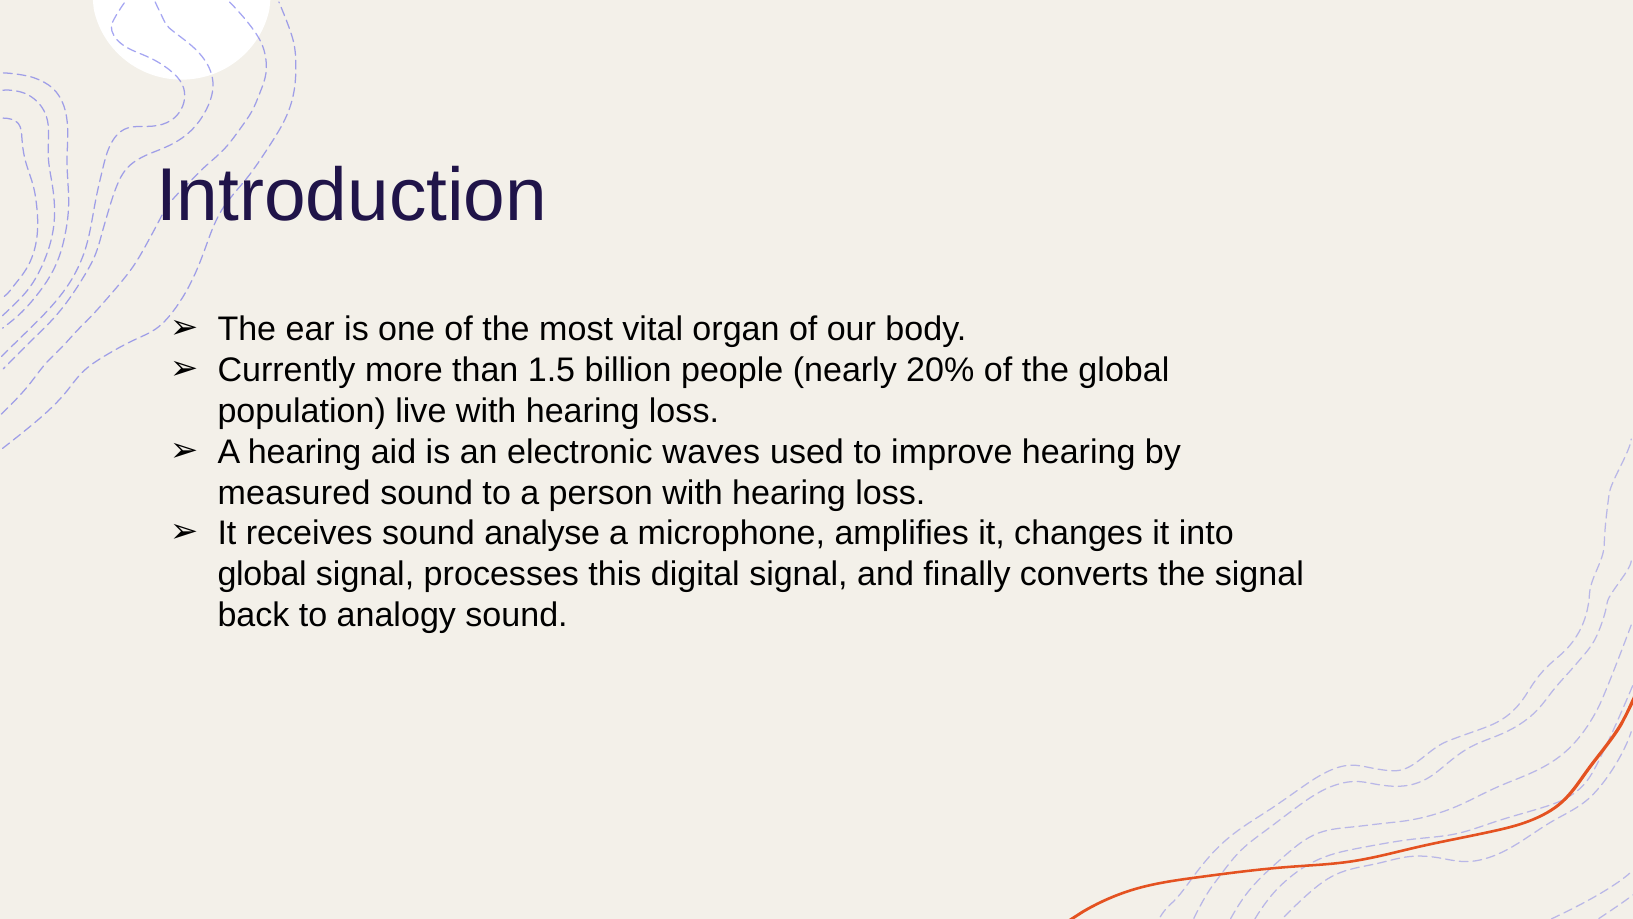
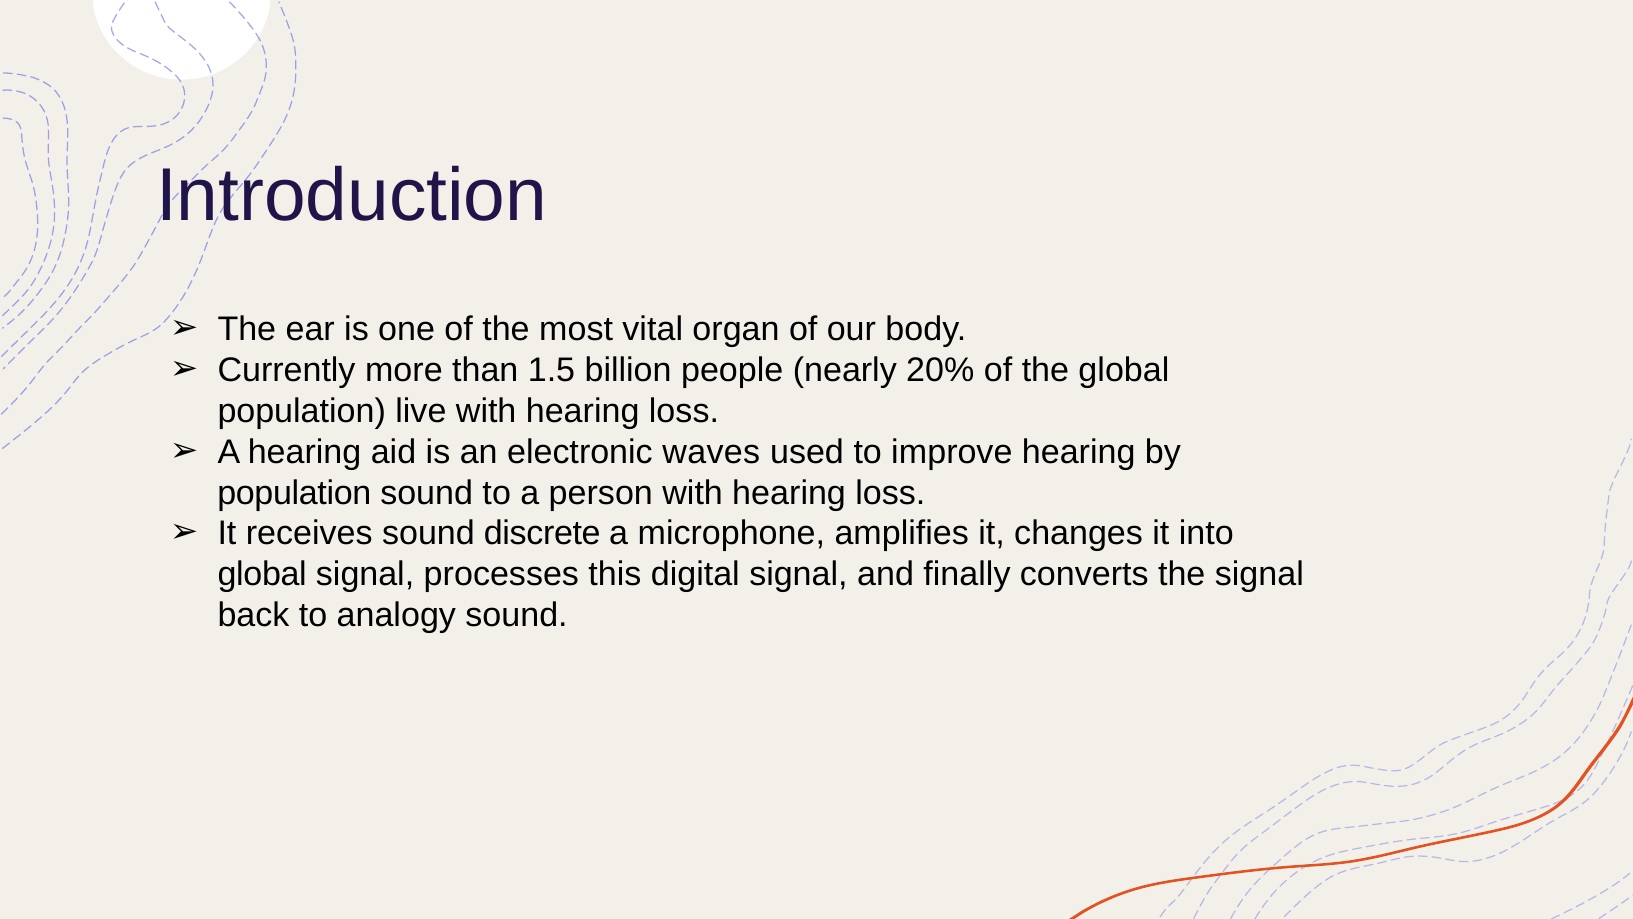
measured at (294, 493): measured -> population
analyse: analyse -> discrete
